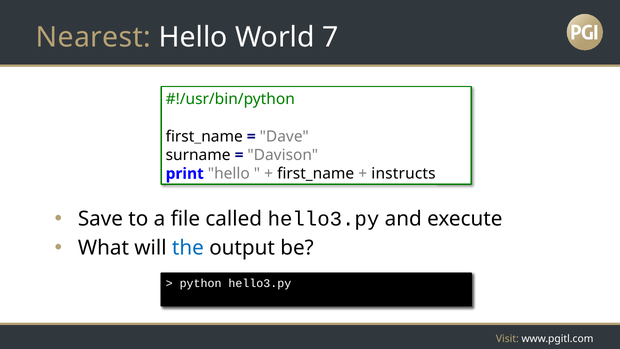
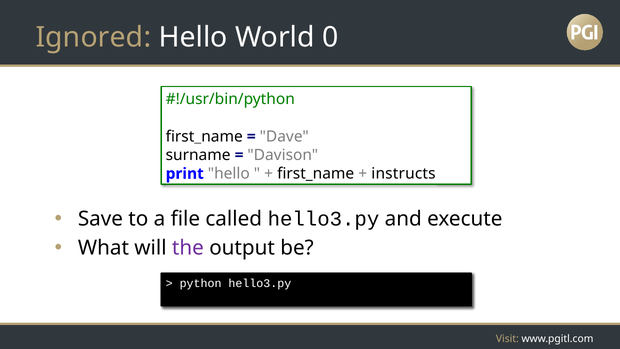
Nearest: Nearest -> Ignored
7: 7 -> 0
the colour: blue -> purple
